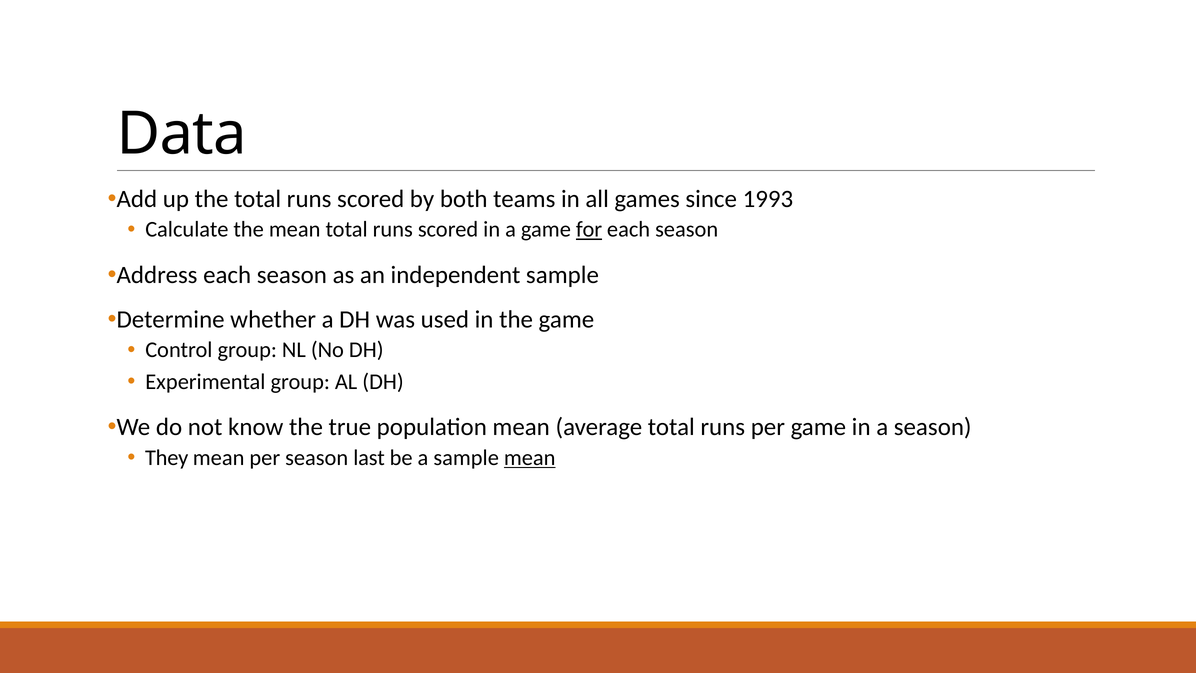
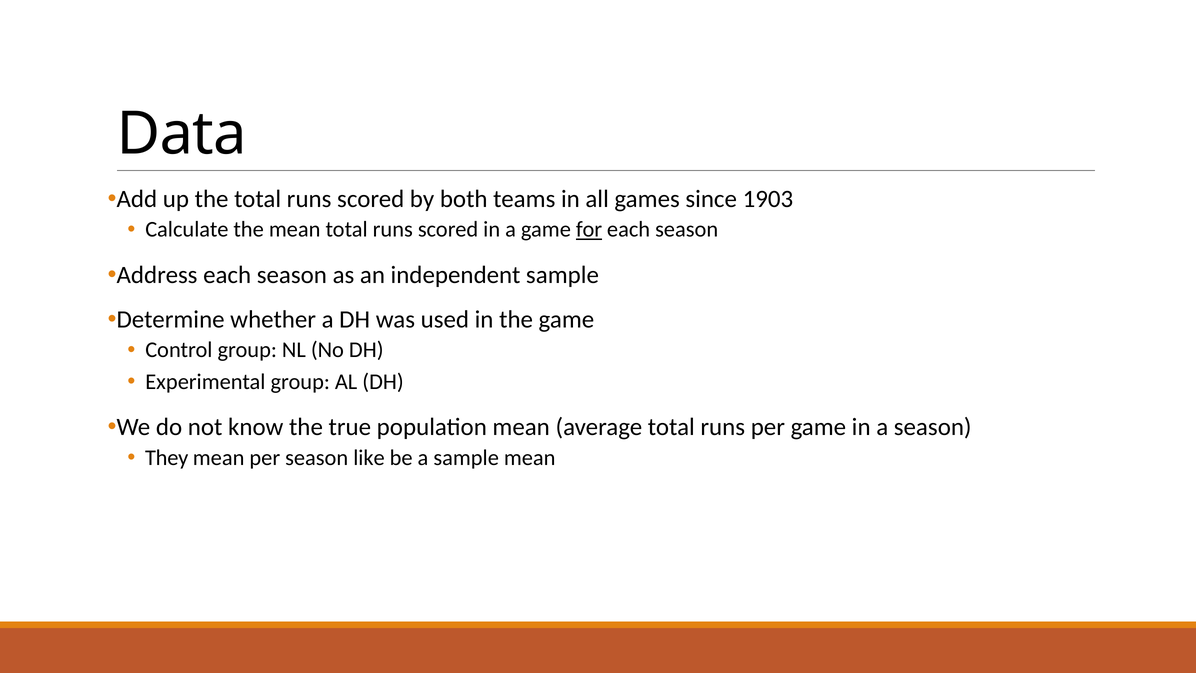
1993: 1993 -> 1903
last: last -> like
mean at (530, 458) underline: present -> none
